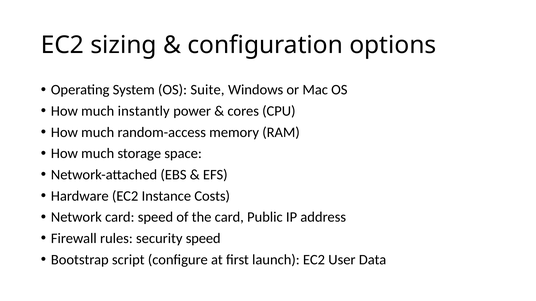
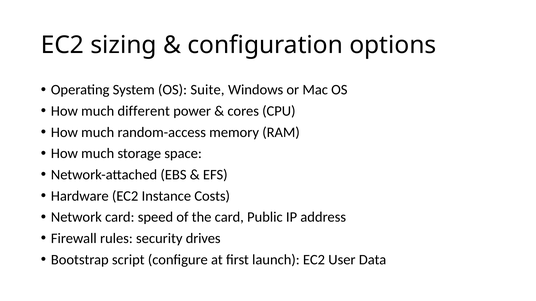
instantly: instantly -> different
security speed: speed -> drives
